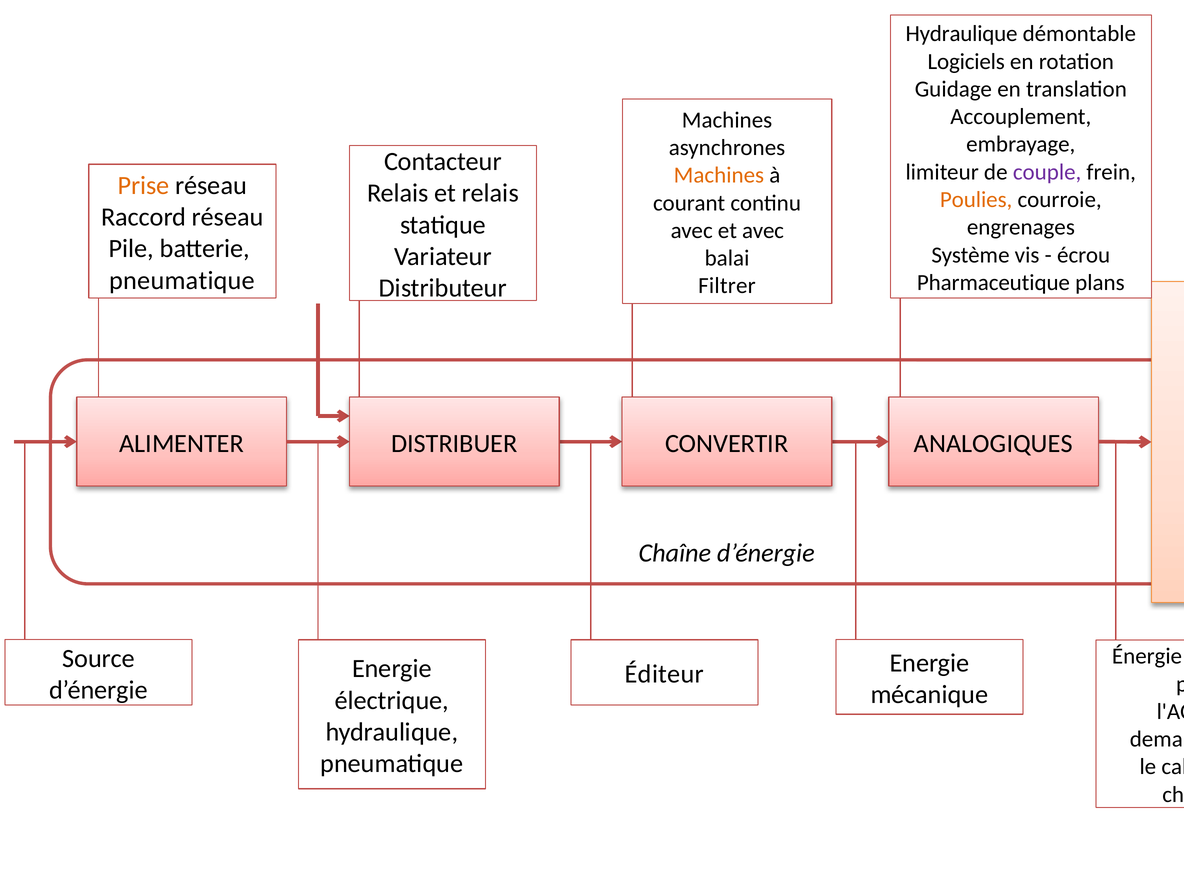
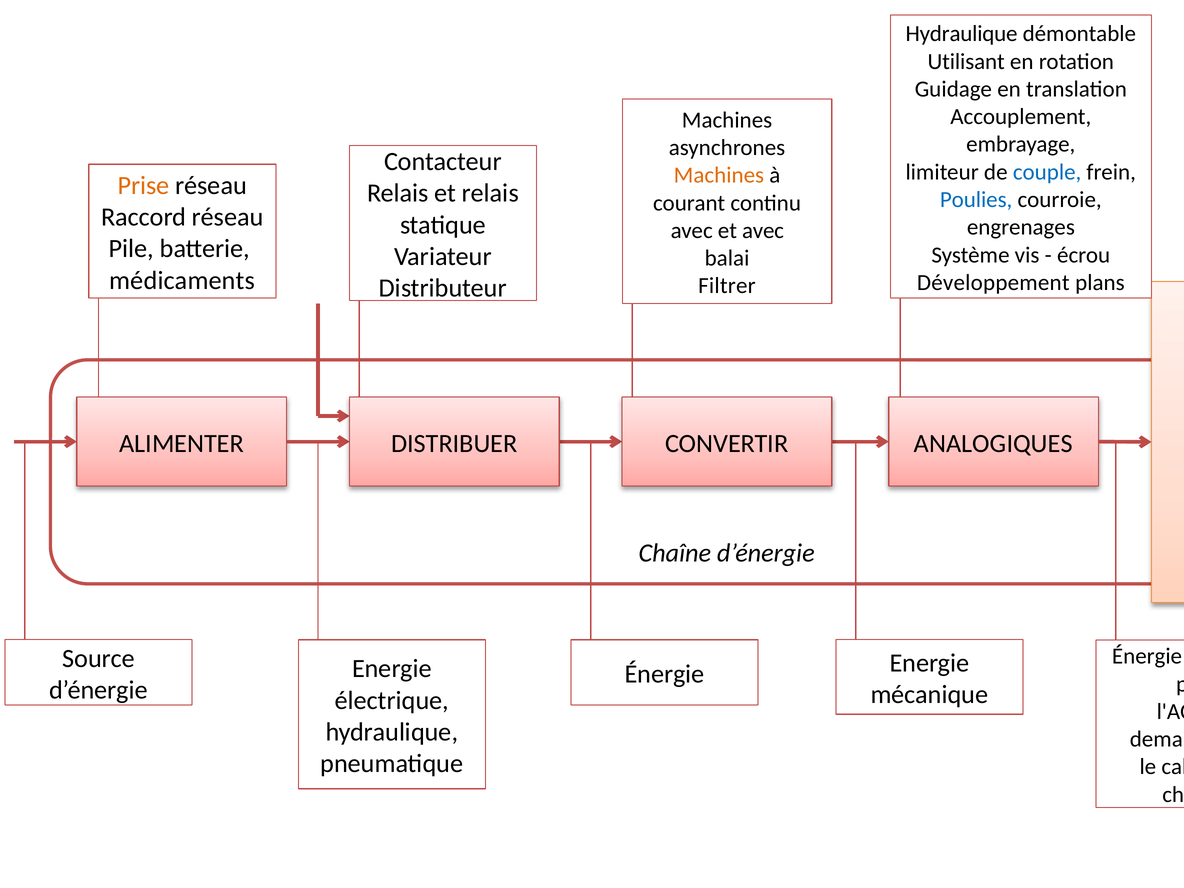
Logiciels: Logiciels -> Utilisant
couple colour: purple -> blue
Poulies colour: orange -> blue
pneumatique at (182, 280): pneumatique -> médicaments
Pharmaceutique: Pharmaceutique -> Développement
Éditeur at (664, 674): Éditeur -> Énergie
